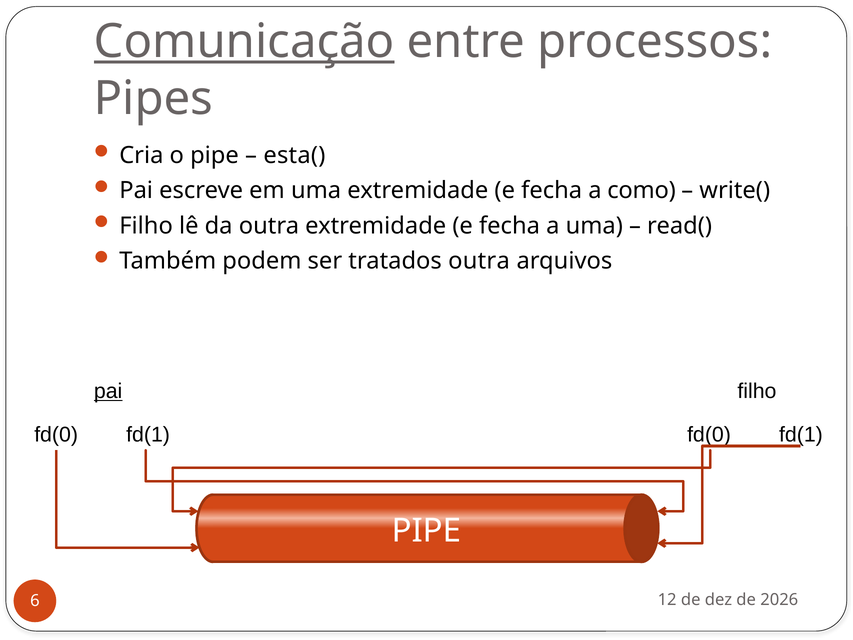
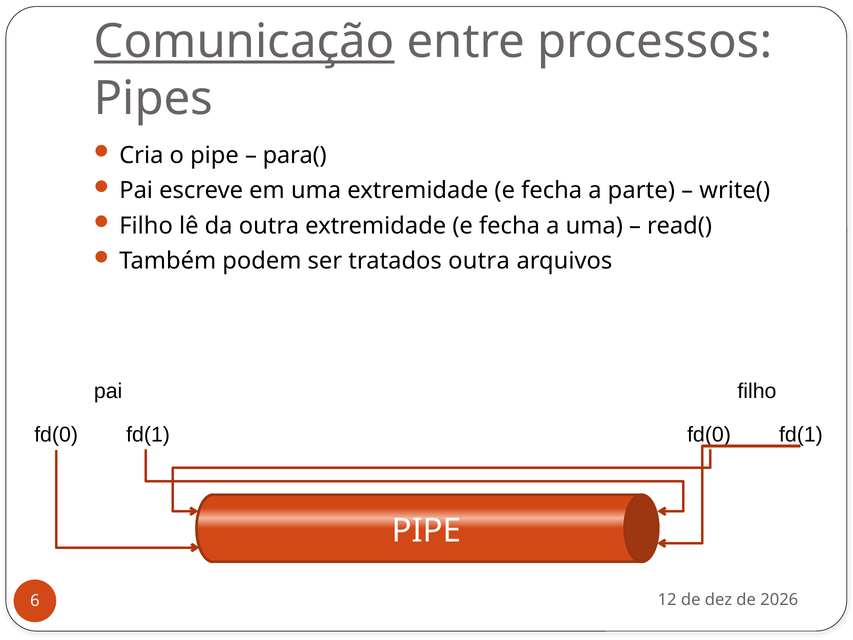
esta(: esta( -> para(
como: como -> parte
pai at (108, 391) underline: present -> none
